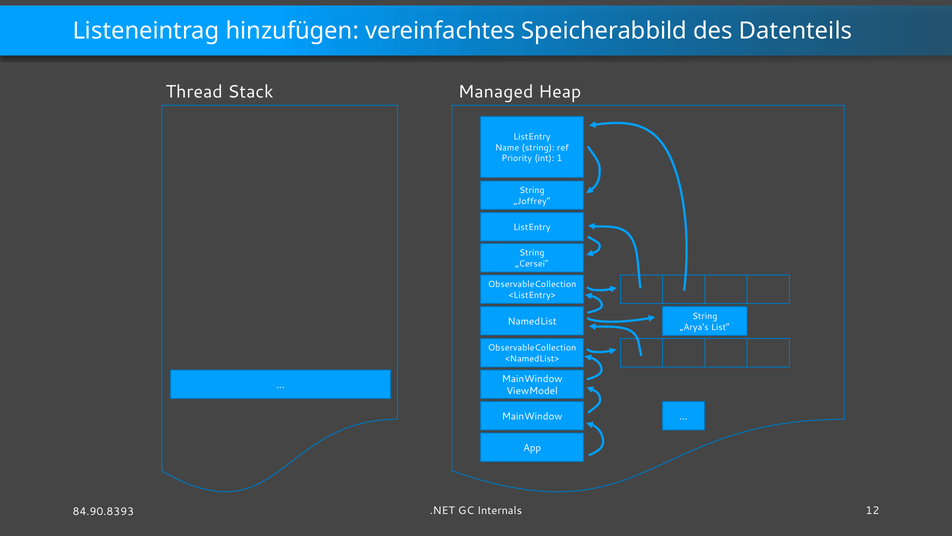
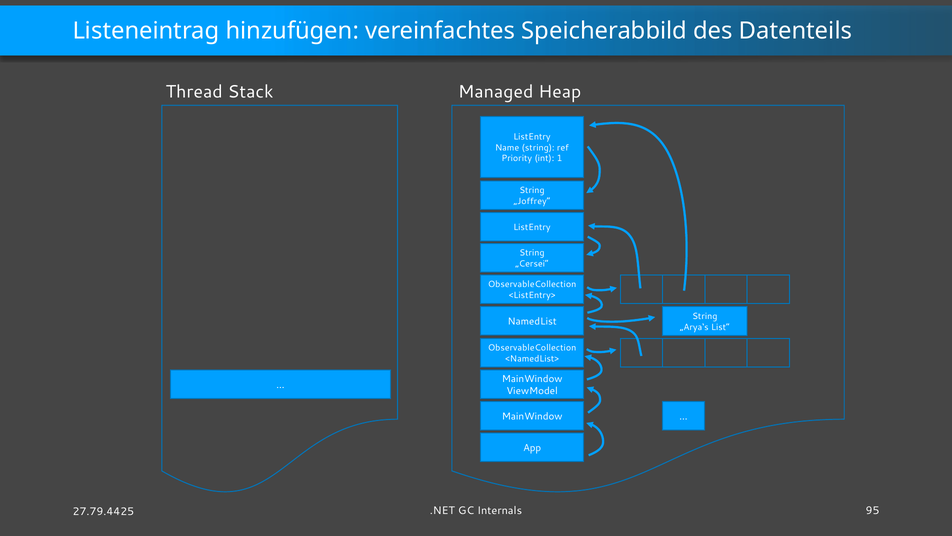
12: 12 -> 95
84.90.8393: 84.90.8393 -> 27.79.4425
